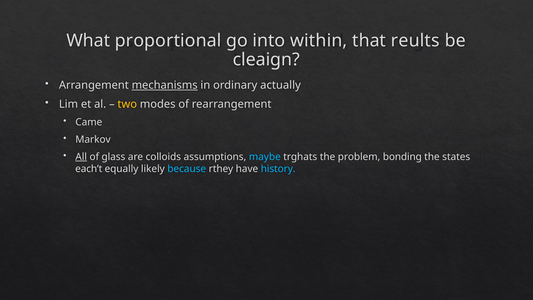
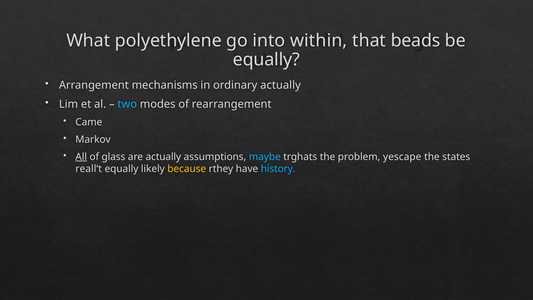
proportional: proportional -> polyethylene
reults: reults -> beads
cleaign at (266, 60): cleaign -> equally
mechanisms underline: present -> none
two colour: yellow -> light blue
are colloids: colloids -> actually
bonding: bonding -> yescape
each’t: each’t -> reall’t
because colour: light blue -> yellow
